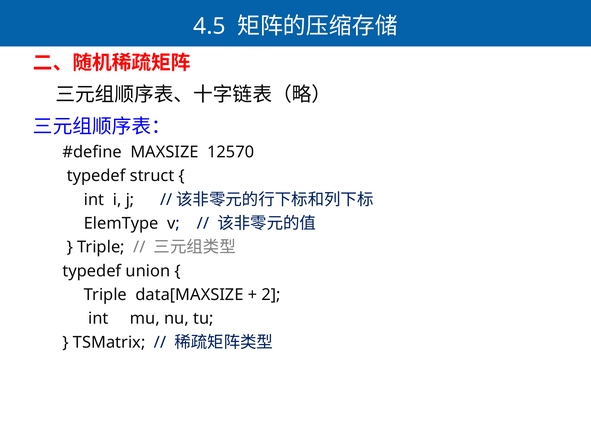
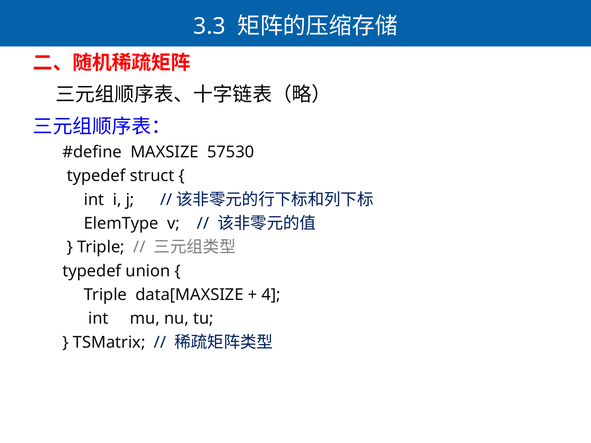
4.5: 4.5 -> 3.3
12570: 12570 -> 57530
2: 2 -> 4
